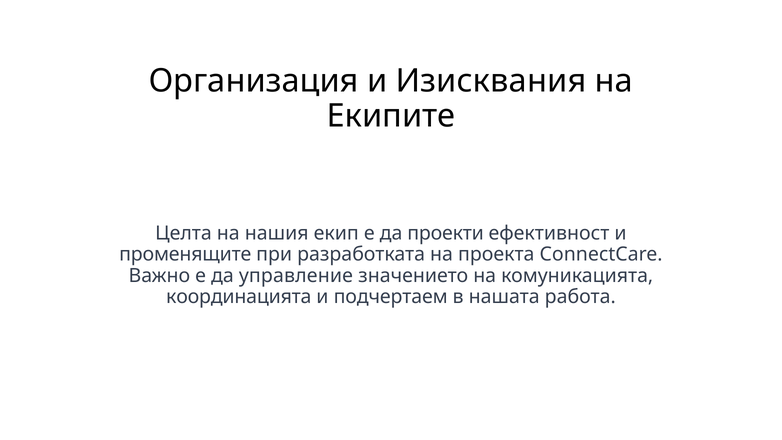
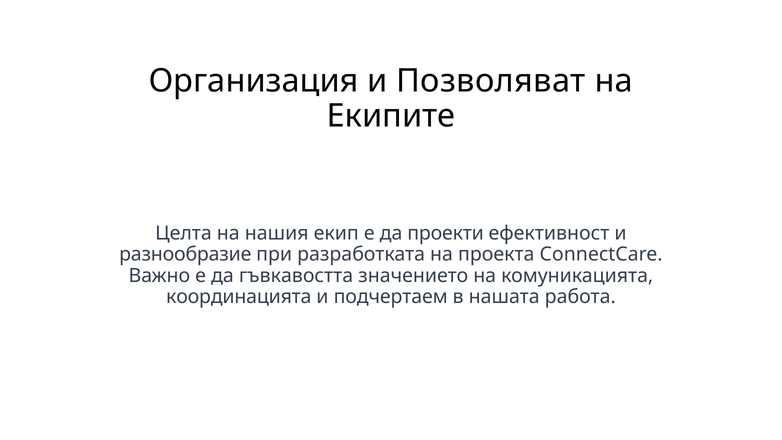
Изисквания: Изисквания -> Позволяват
променящите: променящите -> разнообразие
управление: управление -> гъвкавостта
